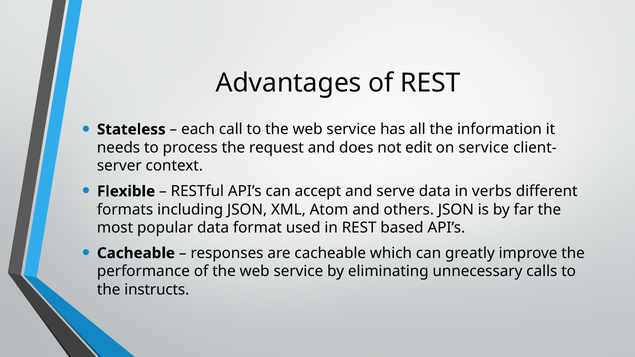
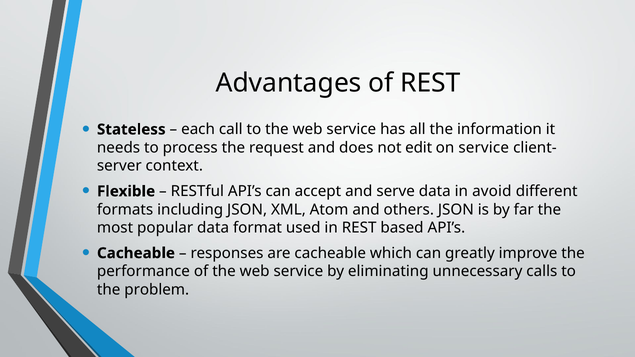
verbs: verbs -> avoid
instructs: instructs -> problem
